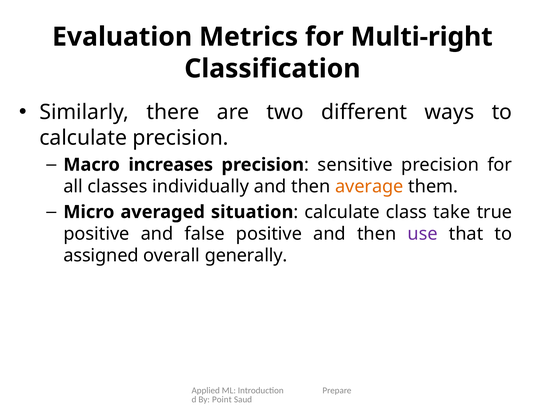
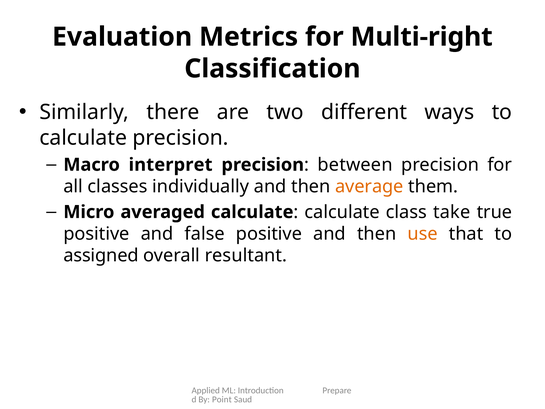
increases: increases -> interpret
sensitive: sensitive -> between
averaged situation: situation -> calculate
use colour: purple -> orange
generally: generally -> resultant
